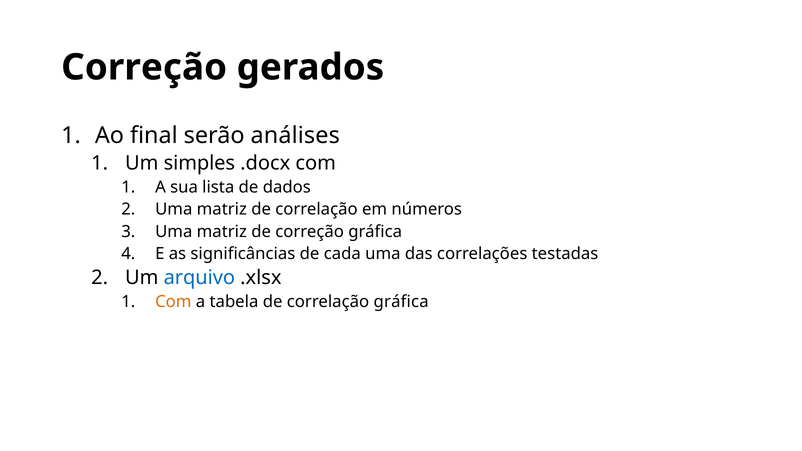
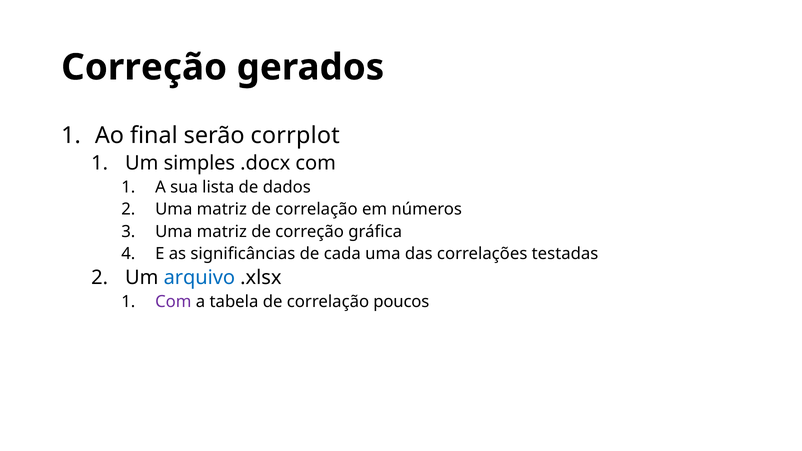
análises: análises -> corrplot
Com at (173, 302) colour: orange -> purple
correlação gráfica: gráfica -> poucos
